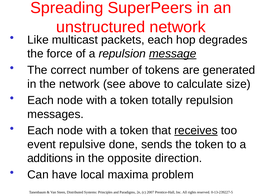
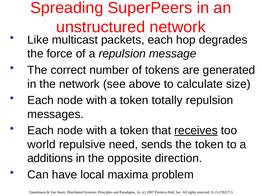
message underline: present -> none
event: event -> world
done: done -> need
